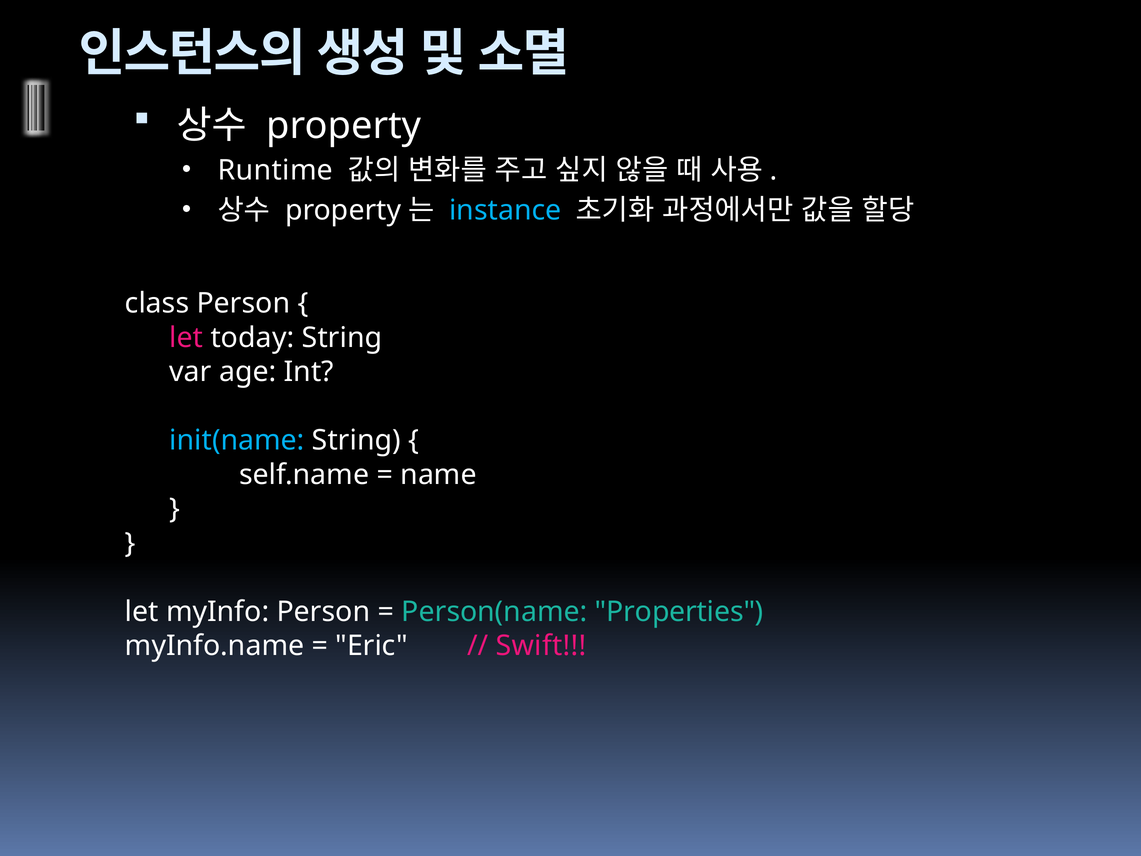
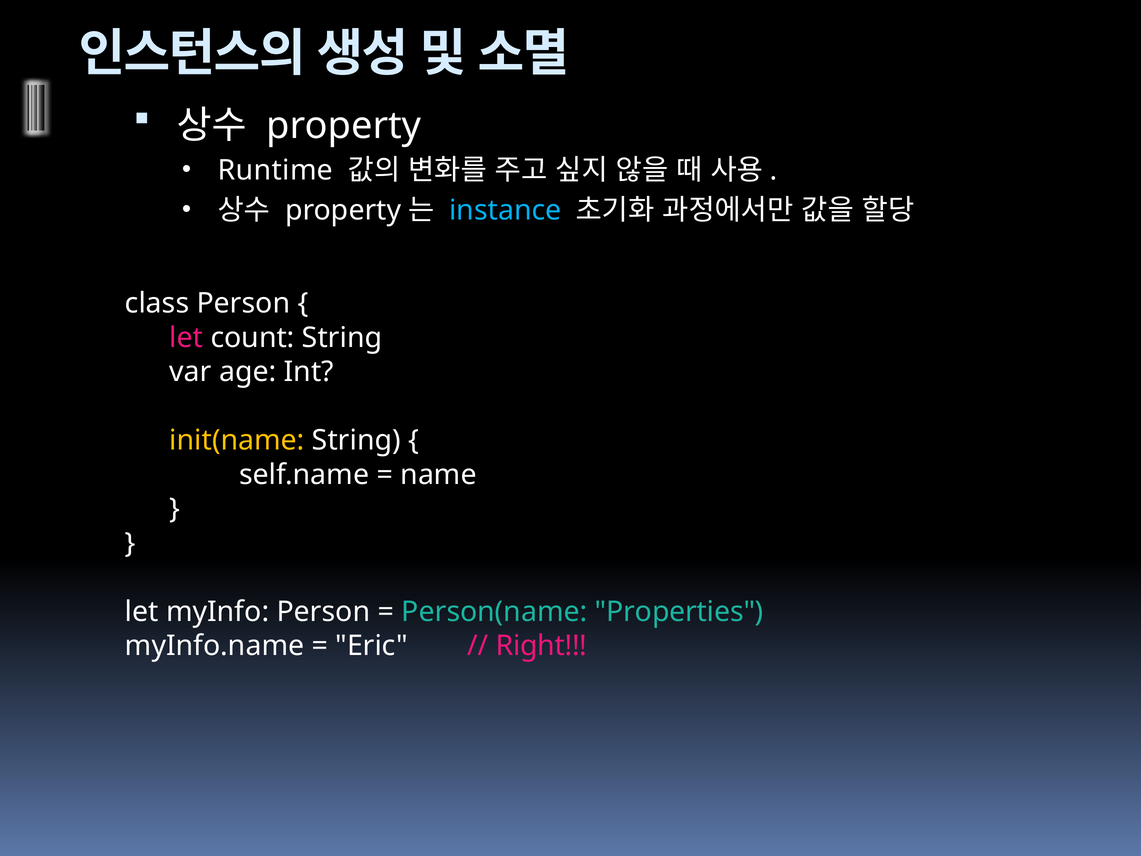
today: today -> count
init(name colour: light blue -> yellow
Swift: Swift -> Right
